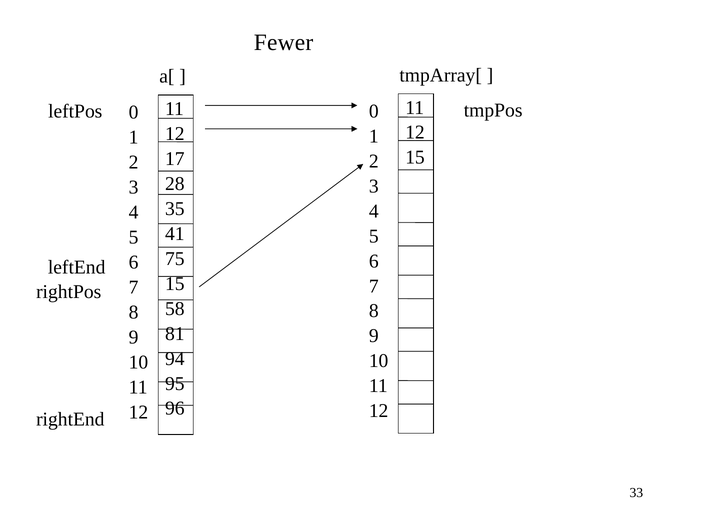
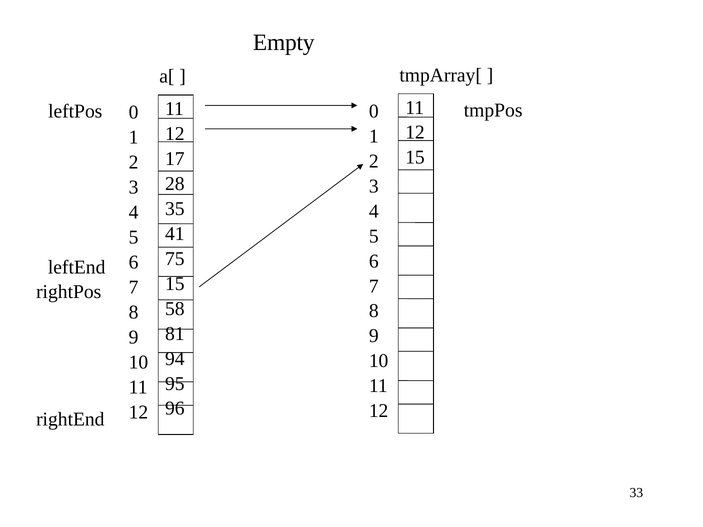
Fewer: Fewer -> Empty
